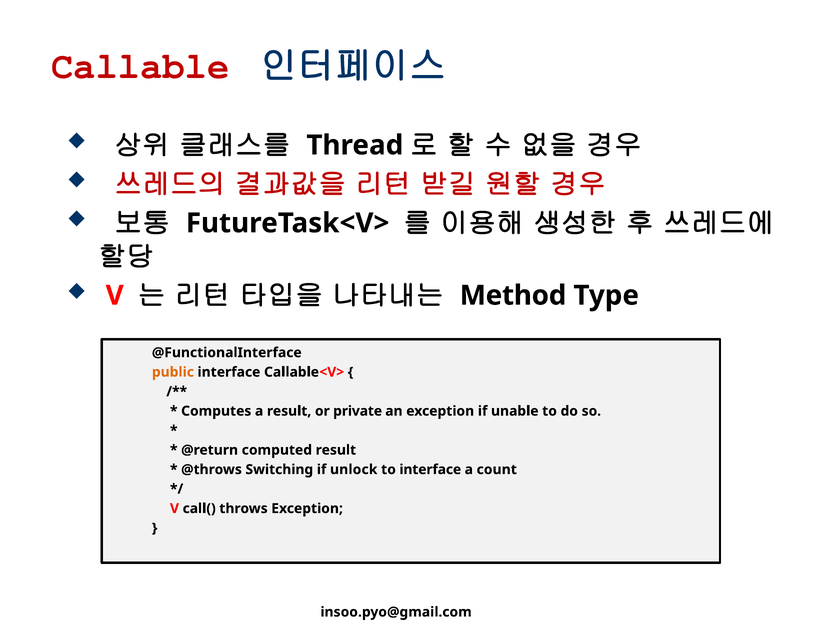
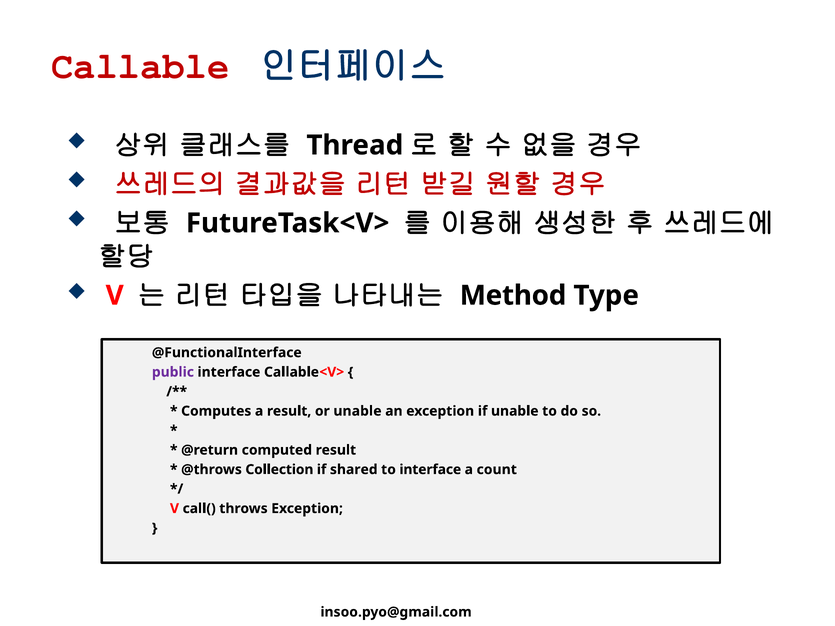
public colour: orange -> purple
or private: private -> unable
Switching: Switching -> Collection
unlock: unlock -> shared
